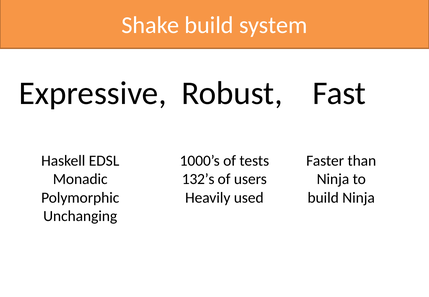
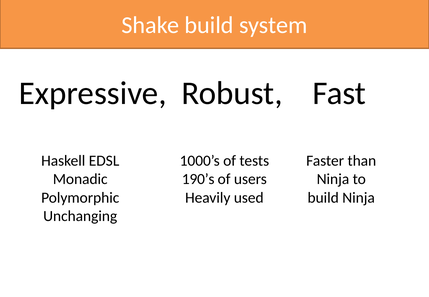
132’s: 132’s -> 190’s
